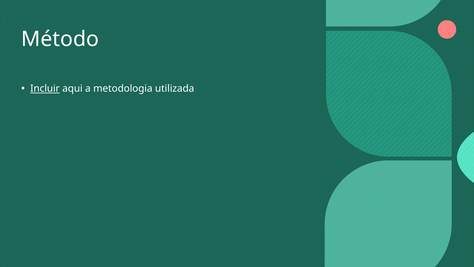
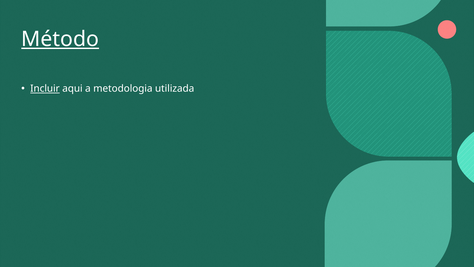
Método underline: none -> present
